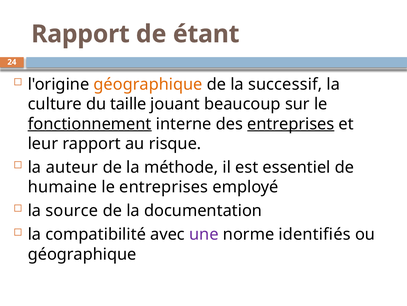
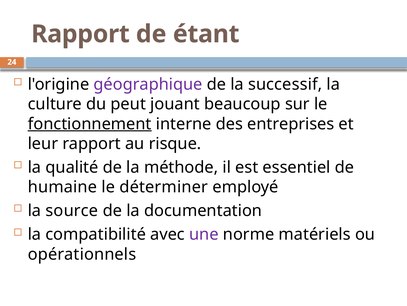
géographique at (148, 84) colour: orange -> purple
taille: taille -> peut
entreprises at (291, 124) underline: present -> none
auteur: auteur -> qualité
le entreprises: entreprises -> déterminer
identifiés: identifiés -> matériels
géographique at (82, 254): géographique -> opérationnels
